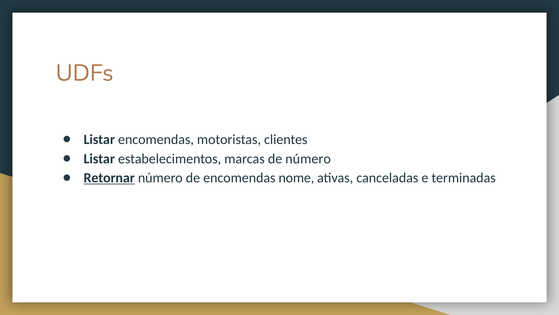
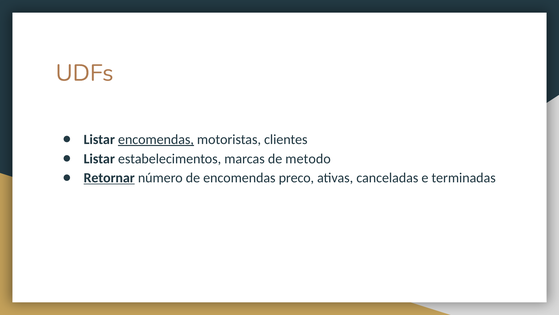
encomendas at (156, 139) underline: none -> present
de número: número -> metodo
nome: nome -> preco
